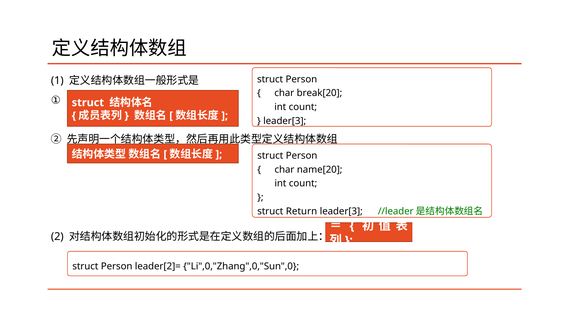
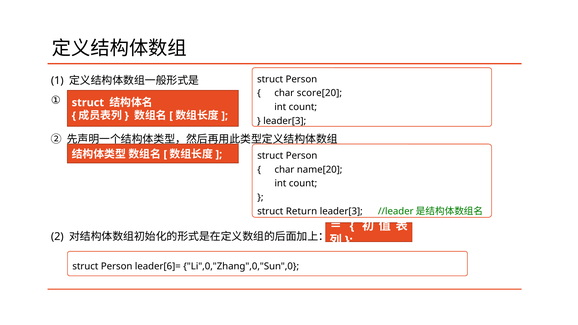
break[20: break[20 -> score[20
leader[2]=: leader[2]= -> leader[6]=
